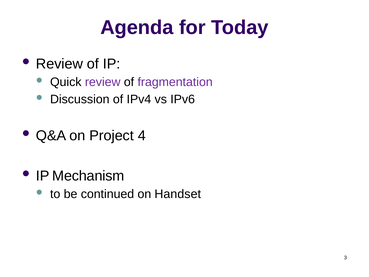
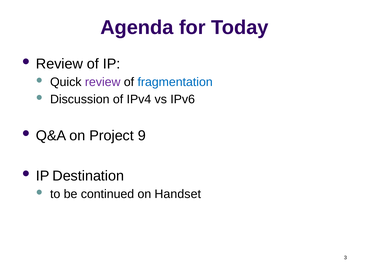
fragmentation colour: purple -> blue
4: 4 -> 9
Mechanism: Mechanism -> Destination
